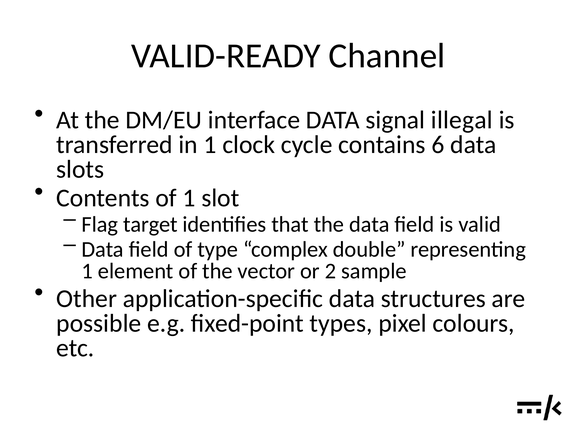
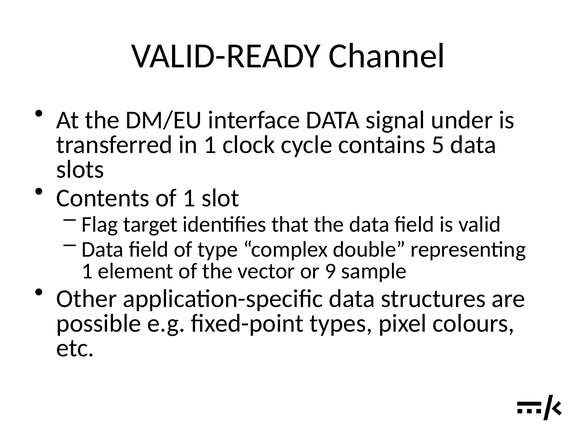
illegal: illegal -> under
6: 6 -> 5
2: 2 -> 9
